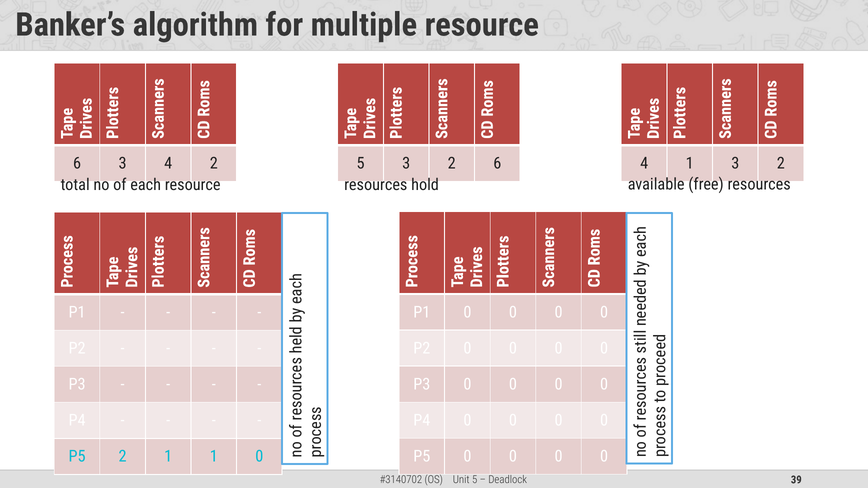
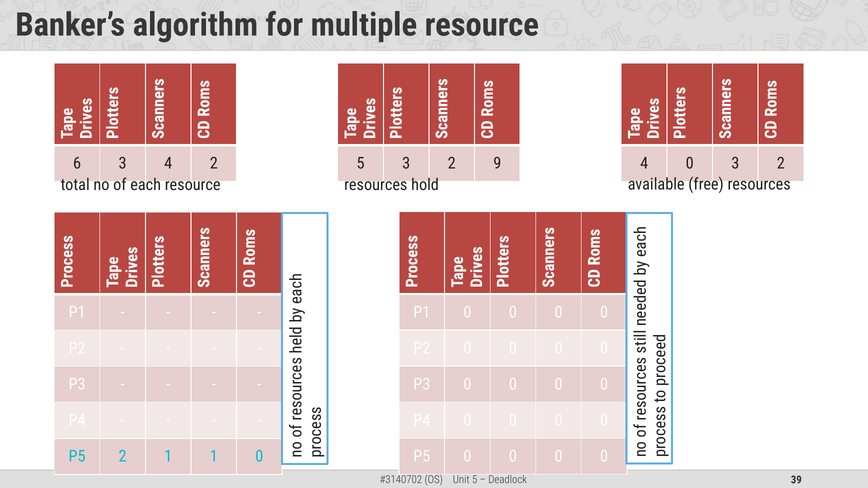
2 6: 6 -> 9
4 1: 1 -> 0
